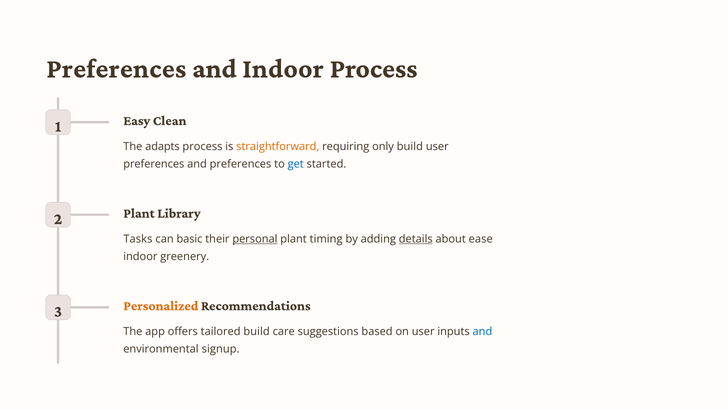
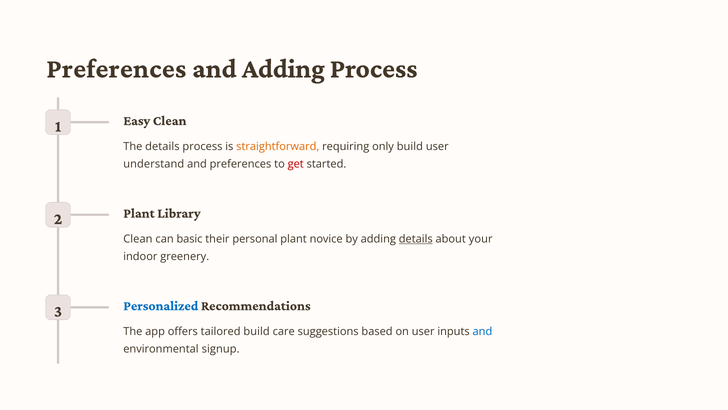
and Indoor: Indoor -> Adding
The adapts: adapts -> details
preferences at (154, 164): preferences -> understand
get colour: blue -> red
Tasks at (138, 239): Tasks -> Clean
personal underline: present -> none
timing: timing -> novice
ease: ease -> your
Personalized colour: orange -> blue
